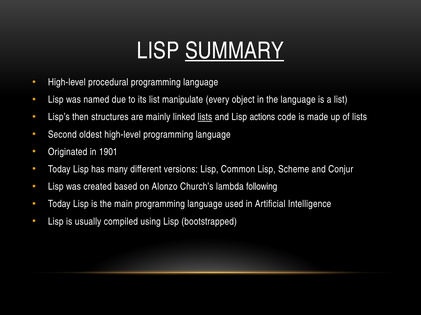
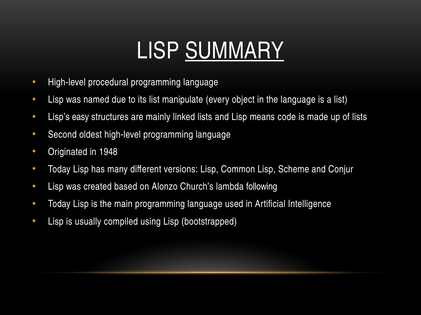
then: then -> easy
lists at (205, 117) underline: present -> none
actions: actions -> means
1901: 1901 -> 1948
